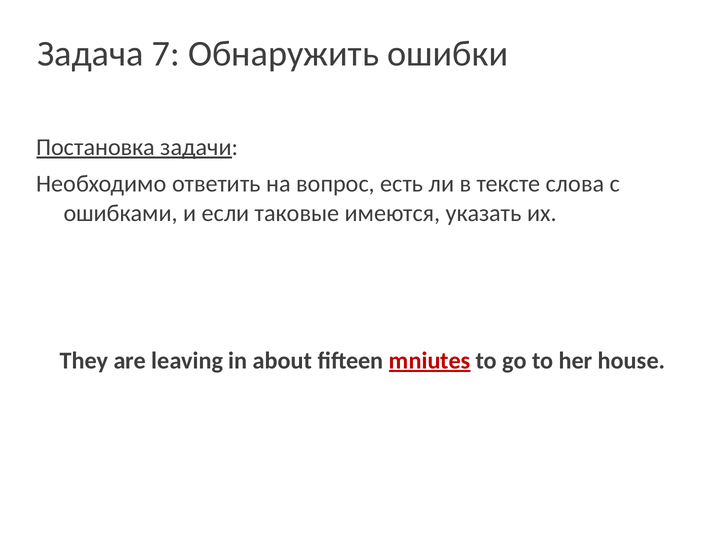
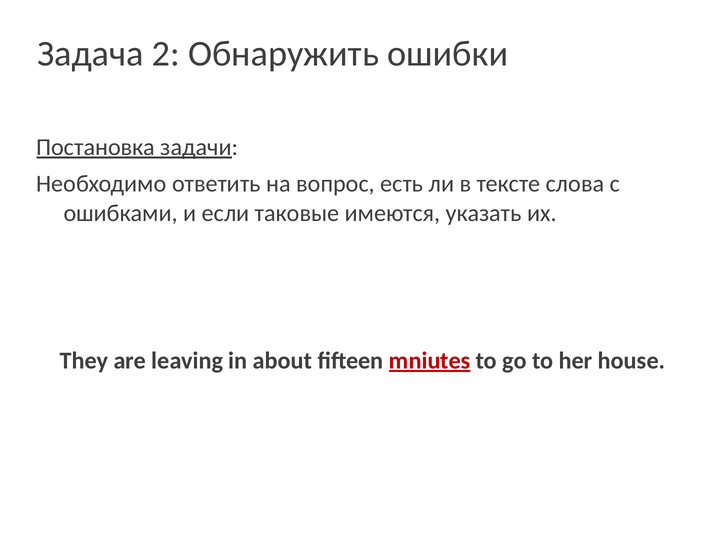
7: 7 -> 2
